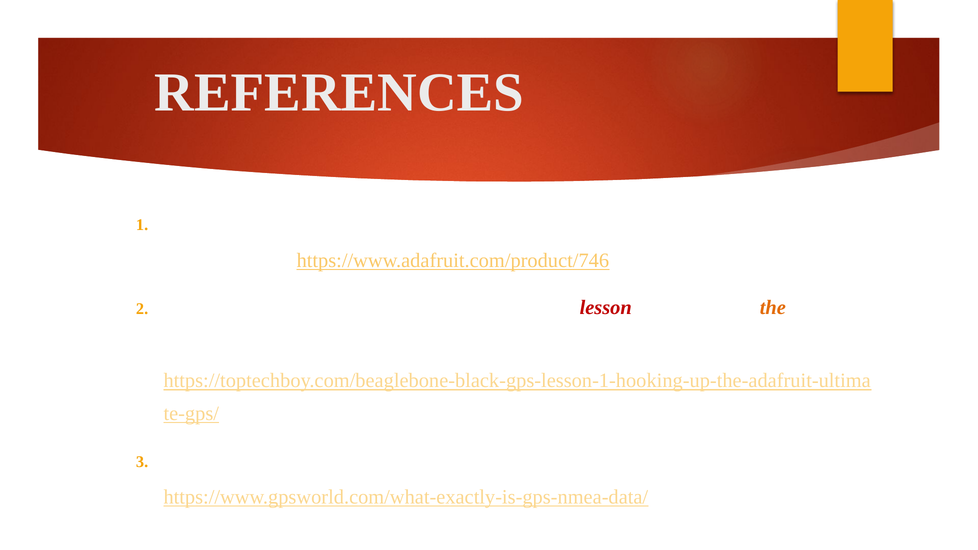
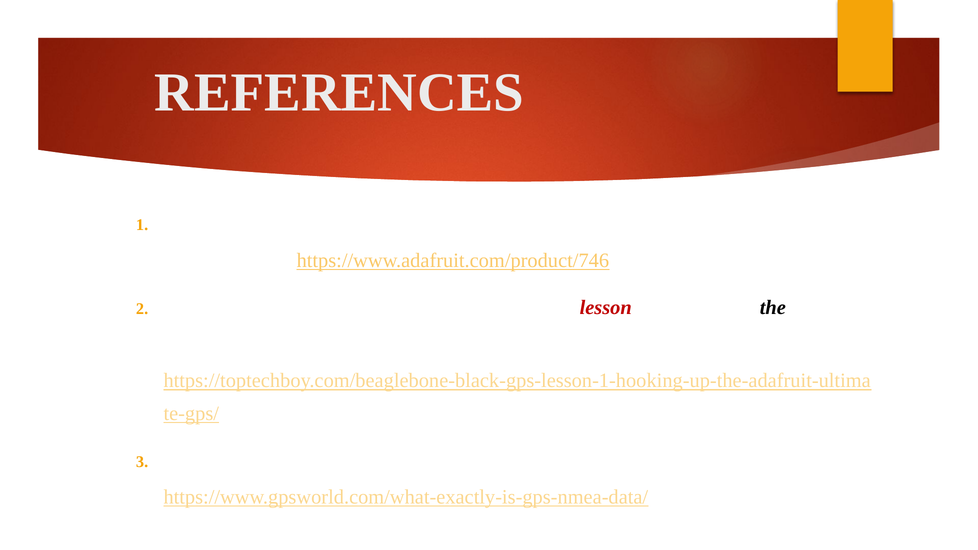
the colour: orange -> black
